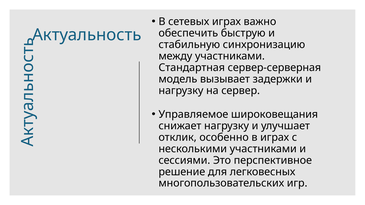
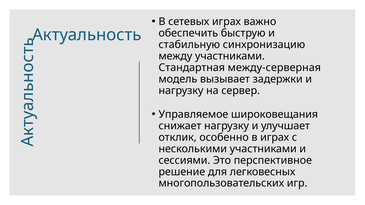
сервер-серверная: сервер-серверная -> между-серверная
